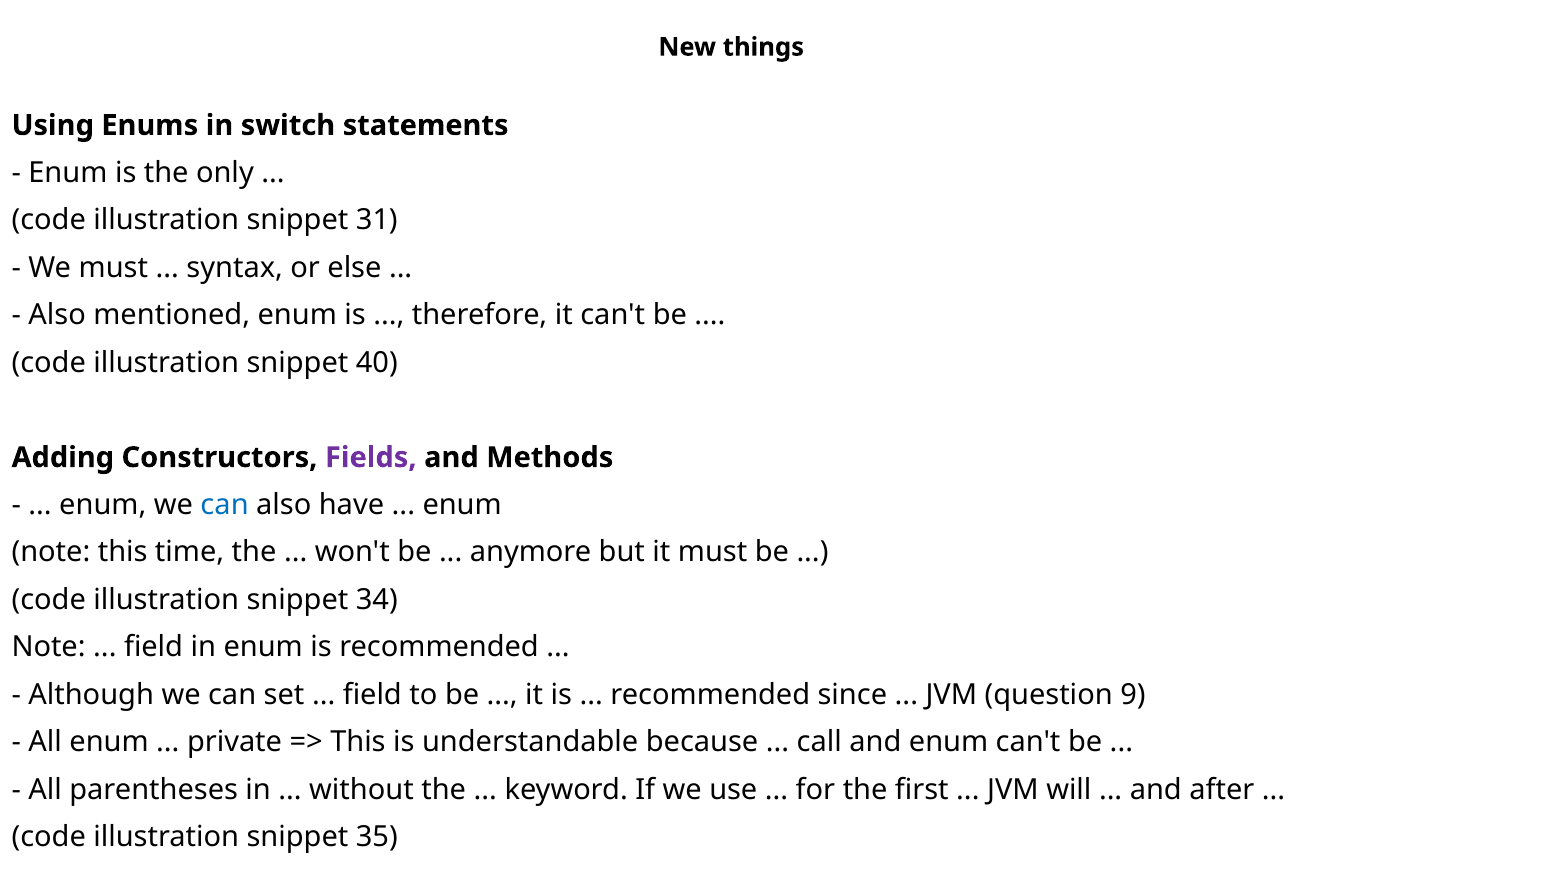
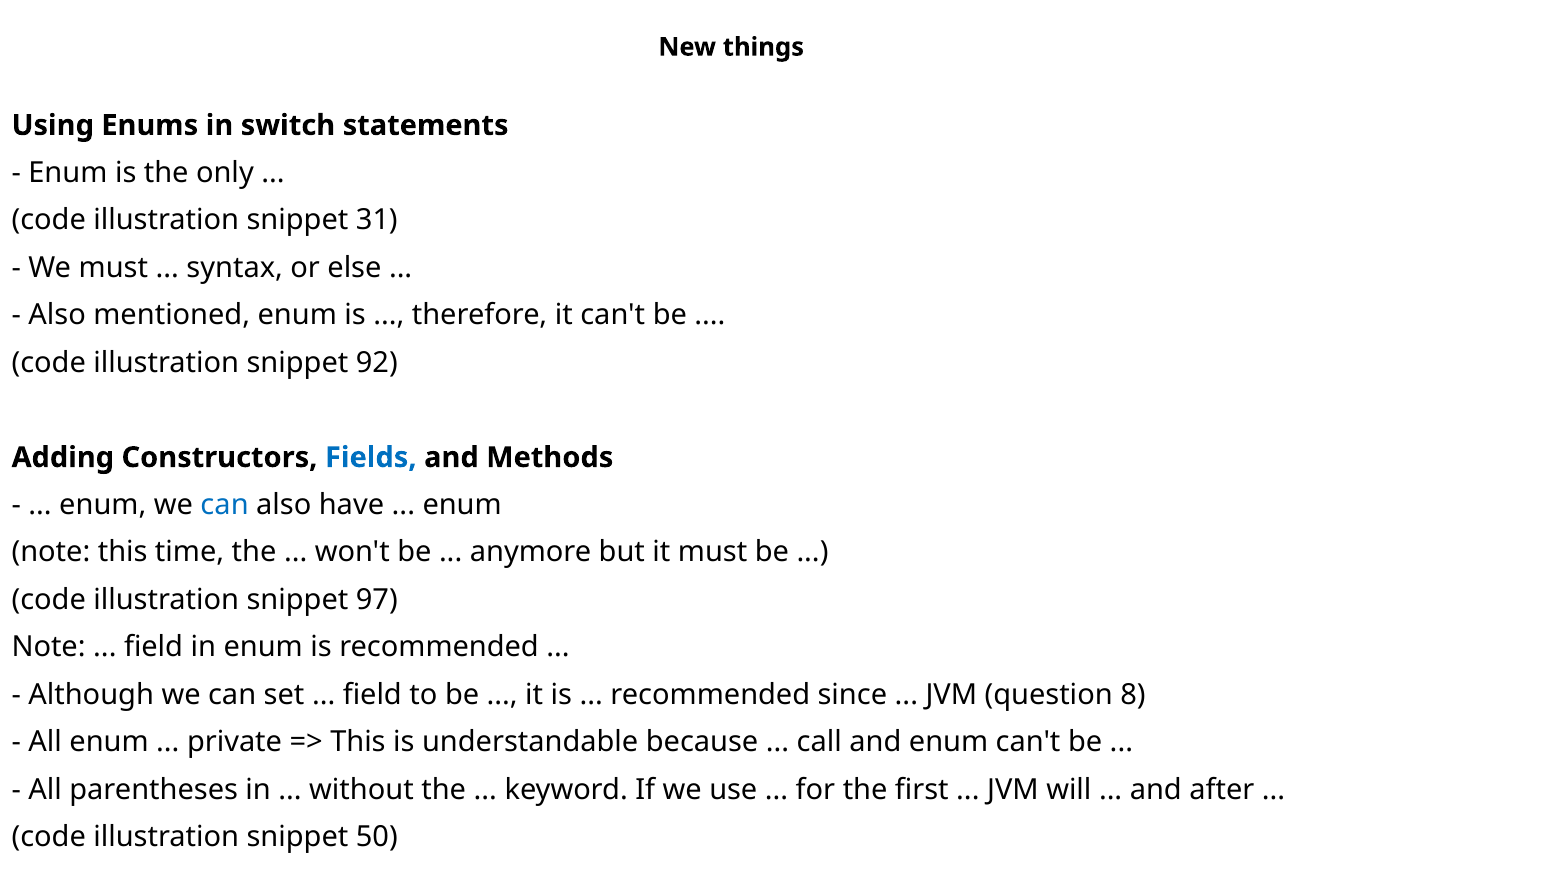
40: 40 -> 92
Fields colour: purple -> blue
34: 34 -> 97
9: 9 -> 8
35: 35 -> 50
